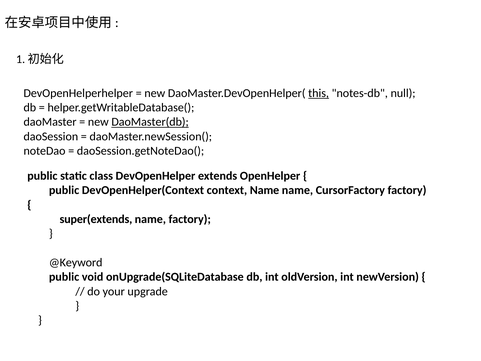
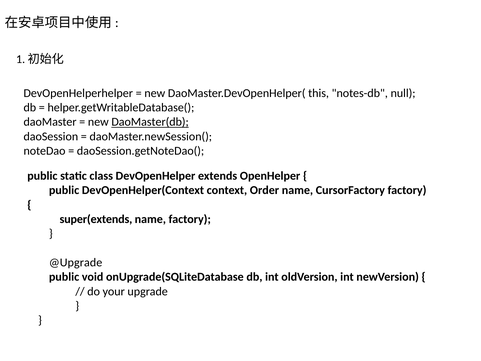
this underline: present -> none
context Name: Name -> Order
@Keyword: @Keyword -> @Upgrade
